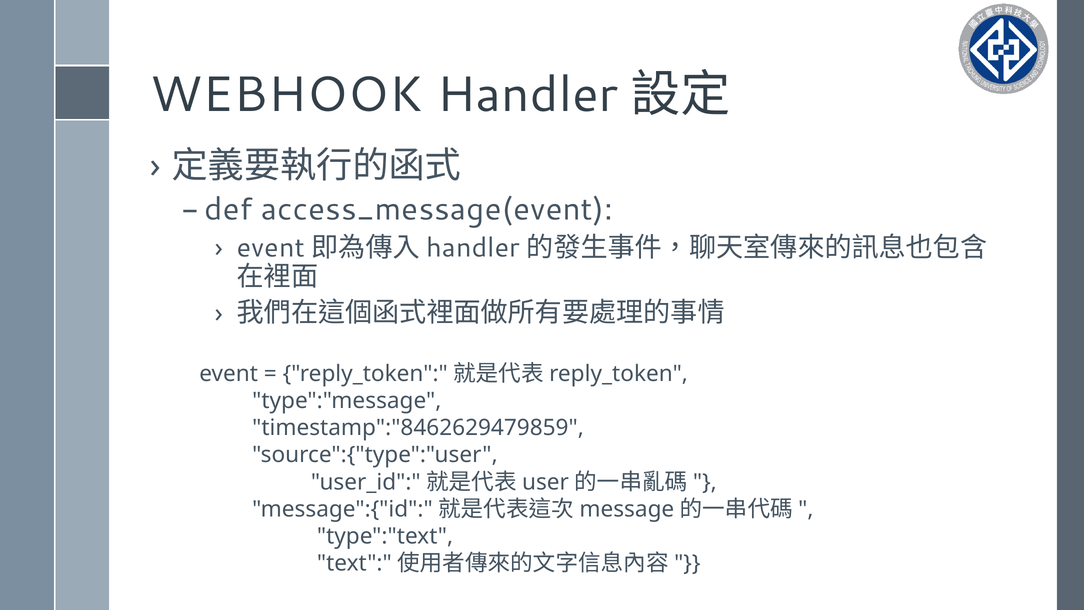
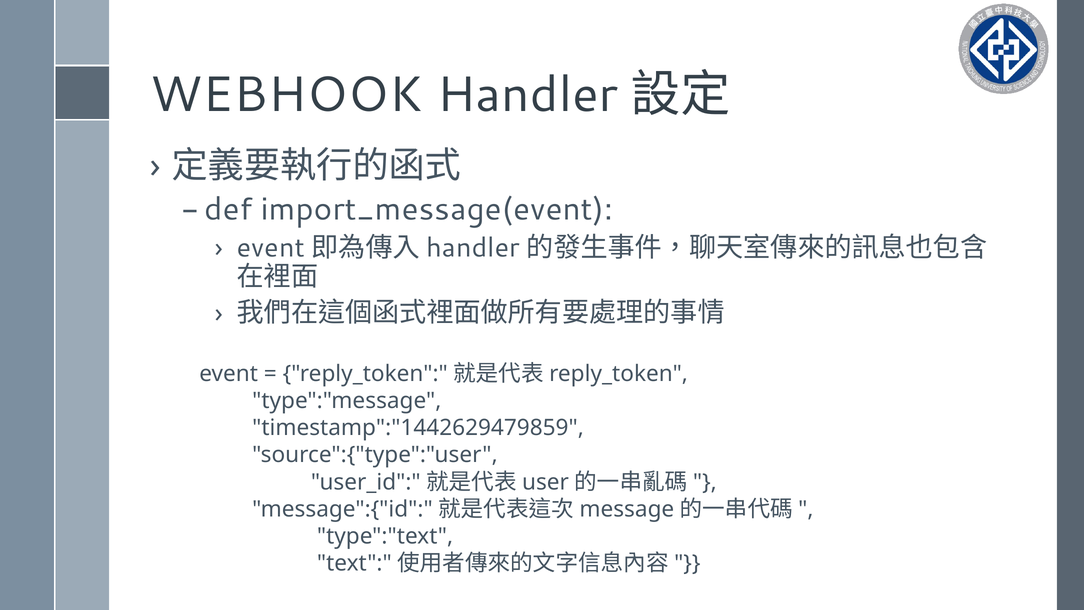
access_message(event: access_message(event -> import_message(event
timestamp":"8462629479859: timestamp":"8462629479859 -> timestamp":"1442629479859
